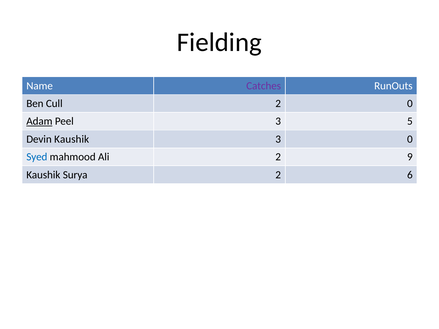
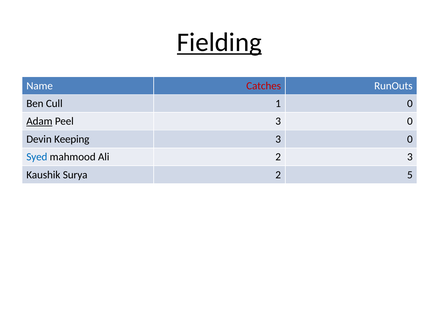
Fielding underline: none -> present
Catches colour: purple -> red
Cull 2: 2 -> 1
Peel 3 5: 5 -> 0
Devin Kaushik: Kaushik -> Keeping
2 9: 9 -> 3
6: 6 -> 5
